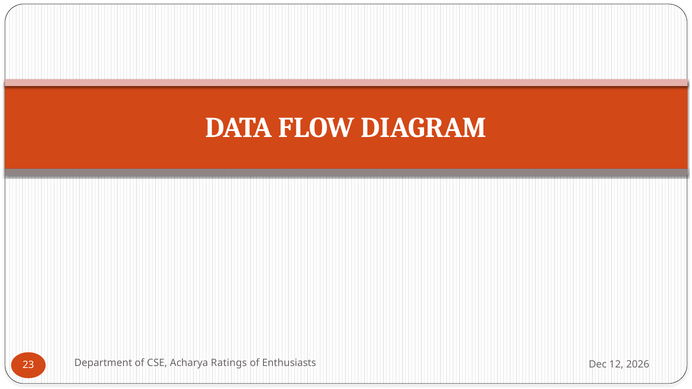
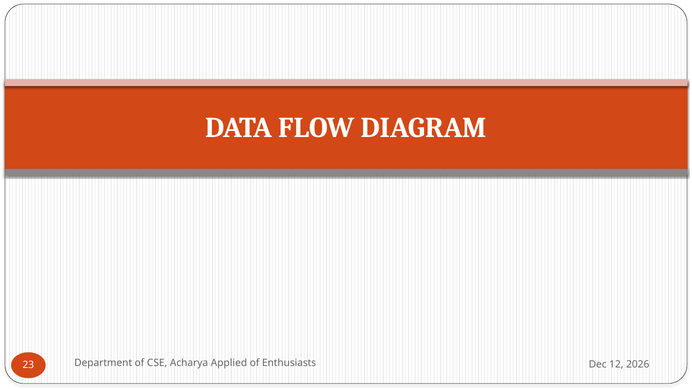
Ratings: Ratings -> Applied
